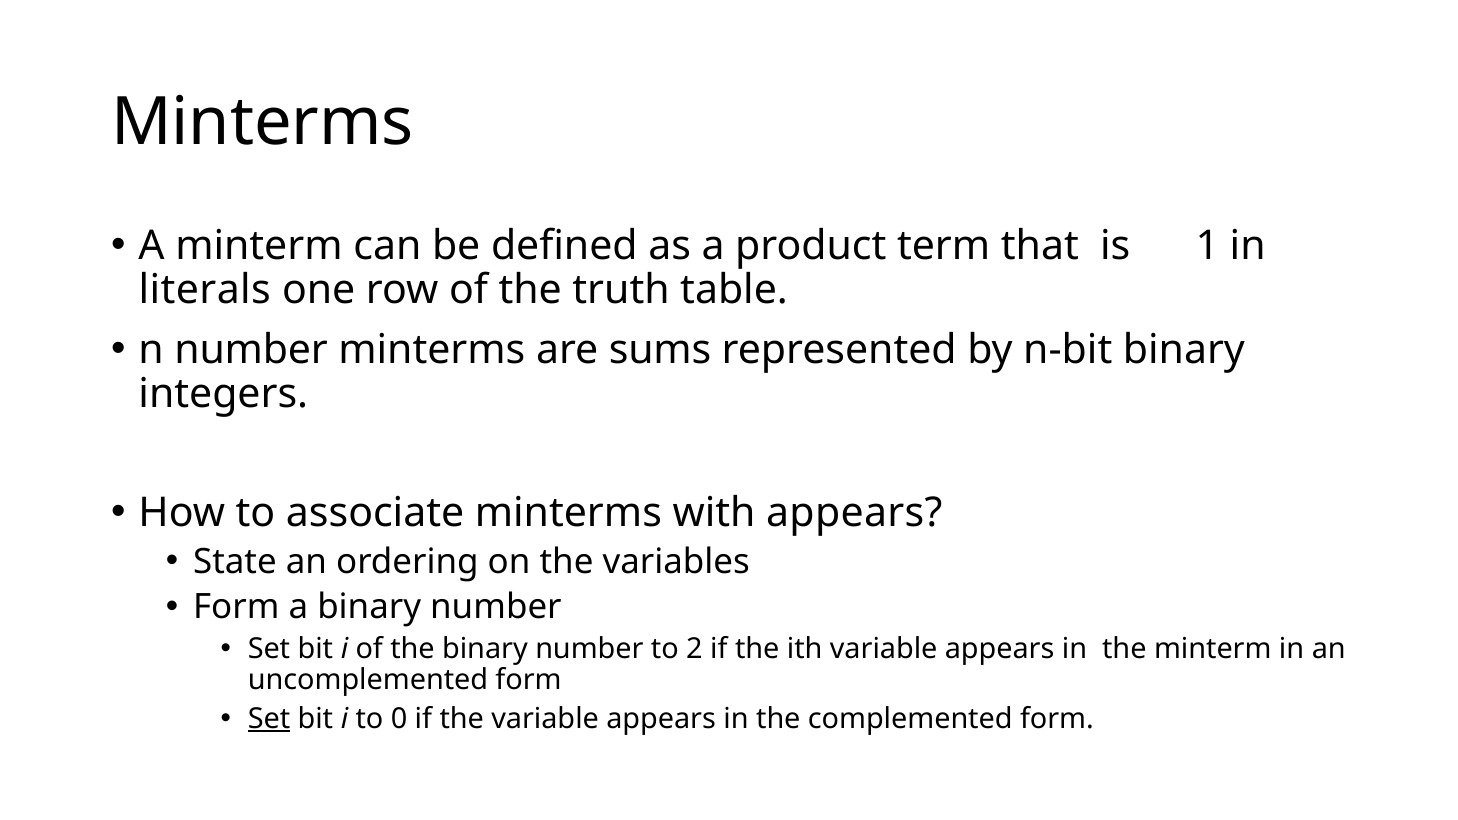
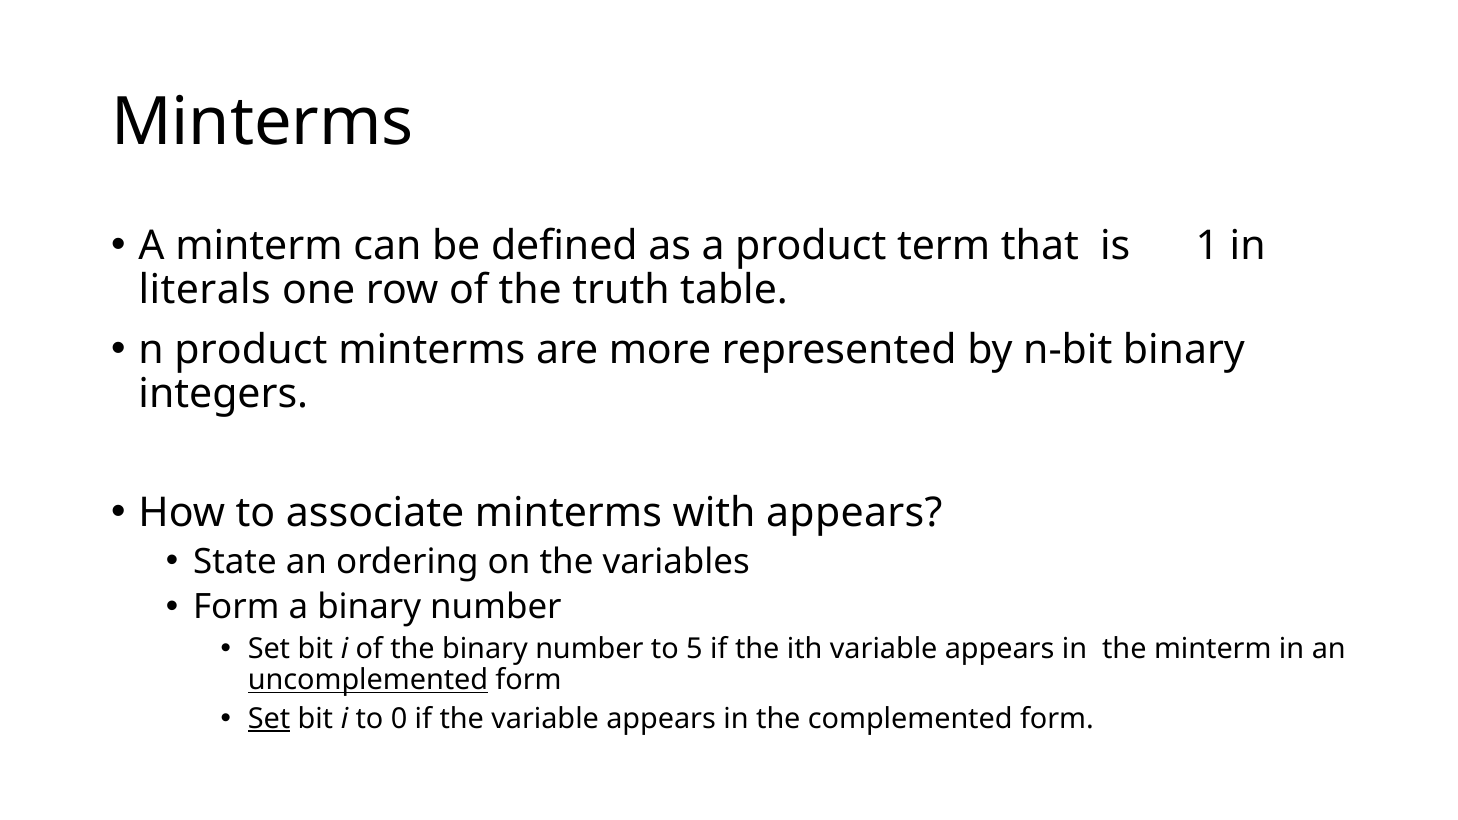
n number: number -> product
sums: sums -> more
2: 2 -> 5
uncomplemented underline: none -> present
